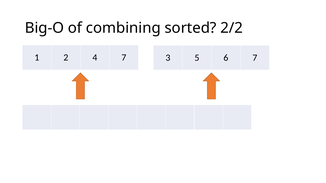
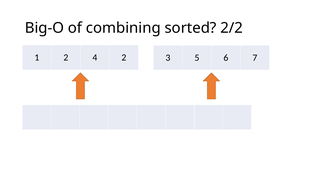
4 7: 7 -> 2
